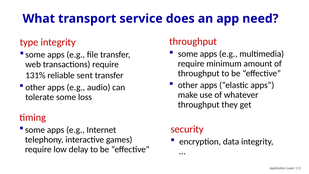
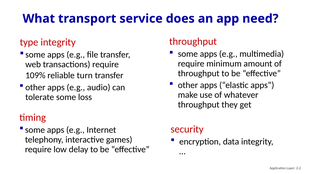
131%: 131% -> 109%
sent: sent -> turn
